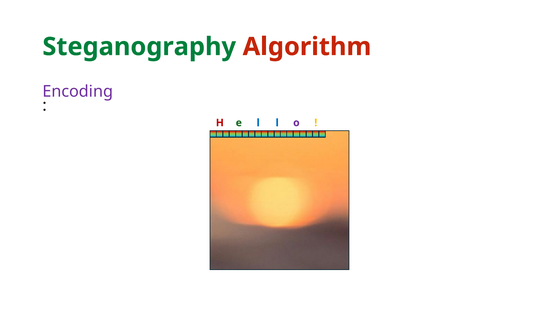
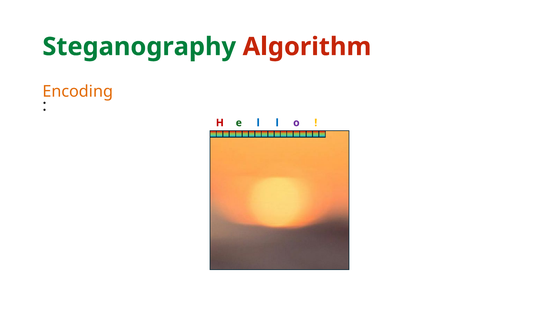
Encoding colour: purple -> orange
